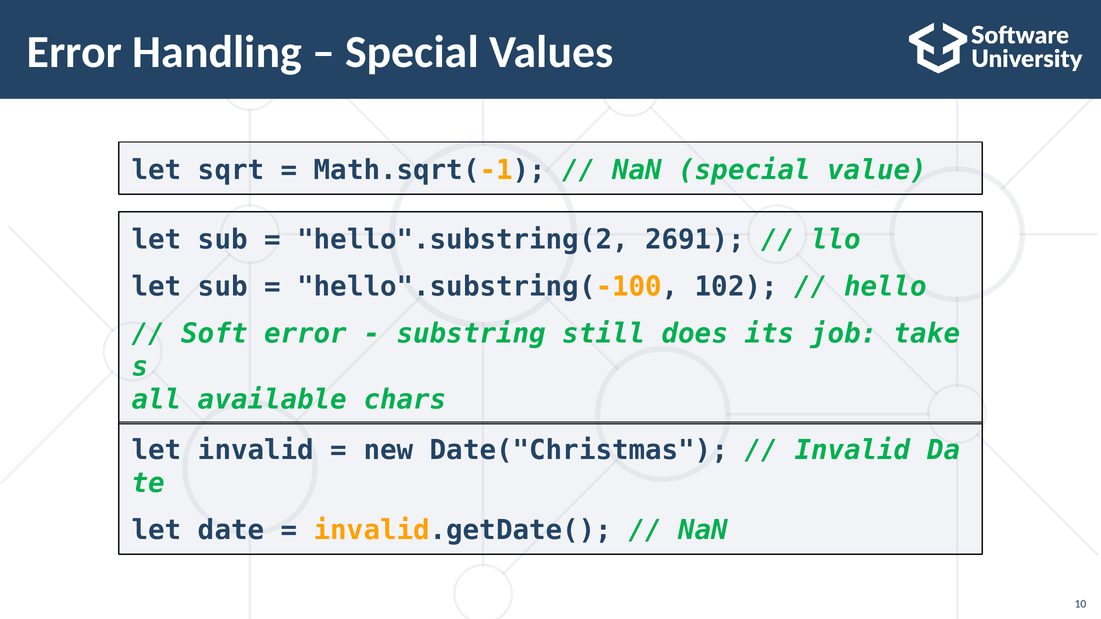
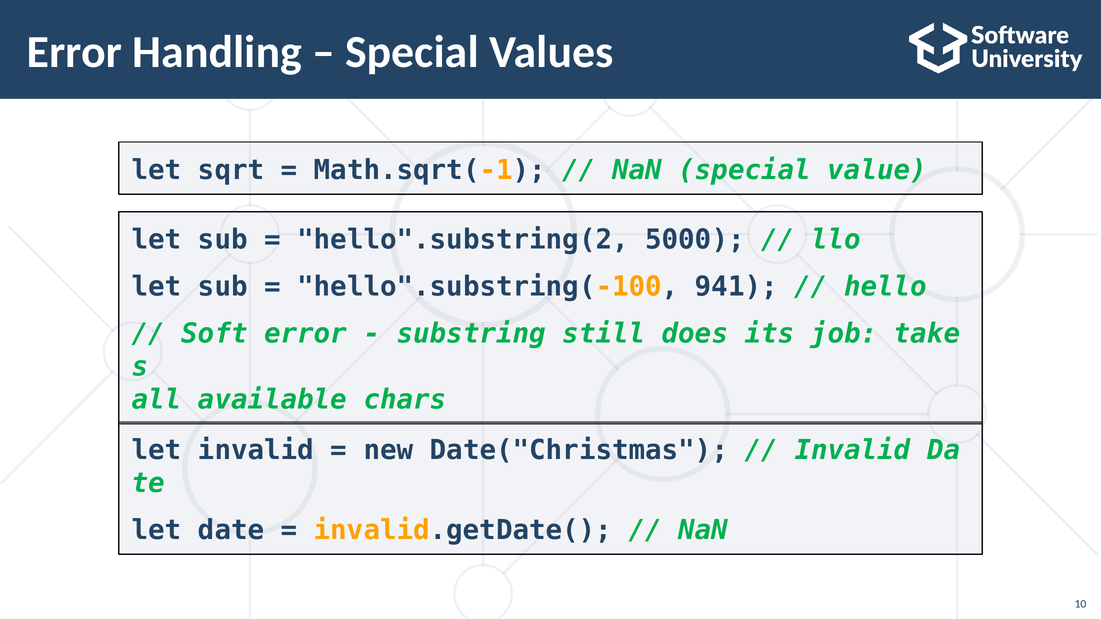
2691: 2691 -> 5000
102: 102 -> 941
